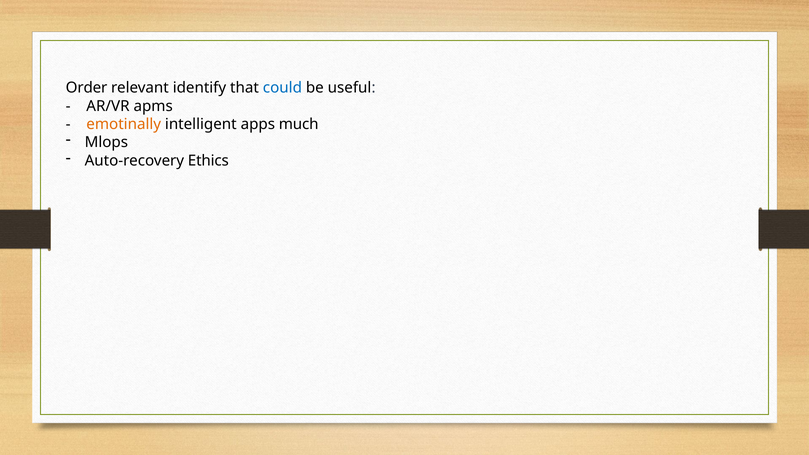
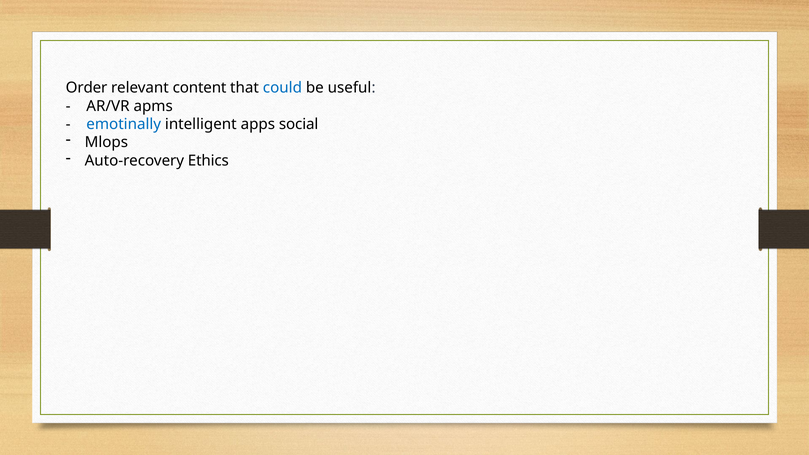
identify: identify -> content
emotinally colour: orange -> blue
much: much -> social
